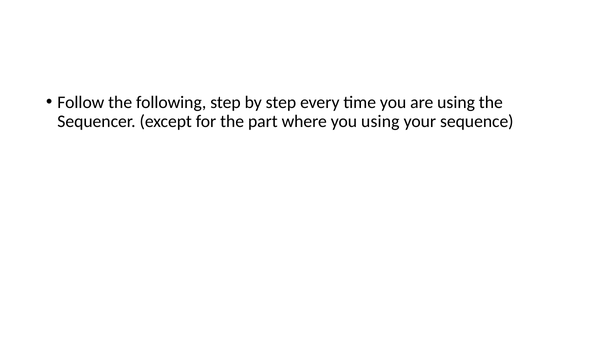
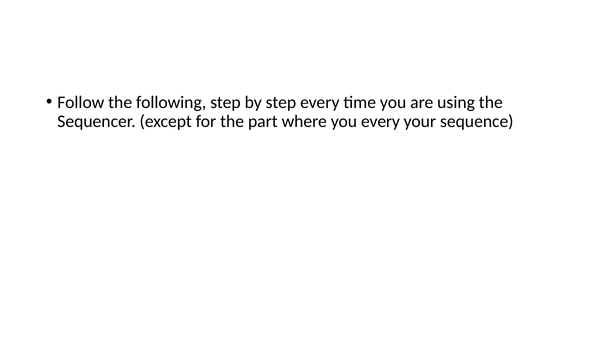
you using: using -> every
